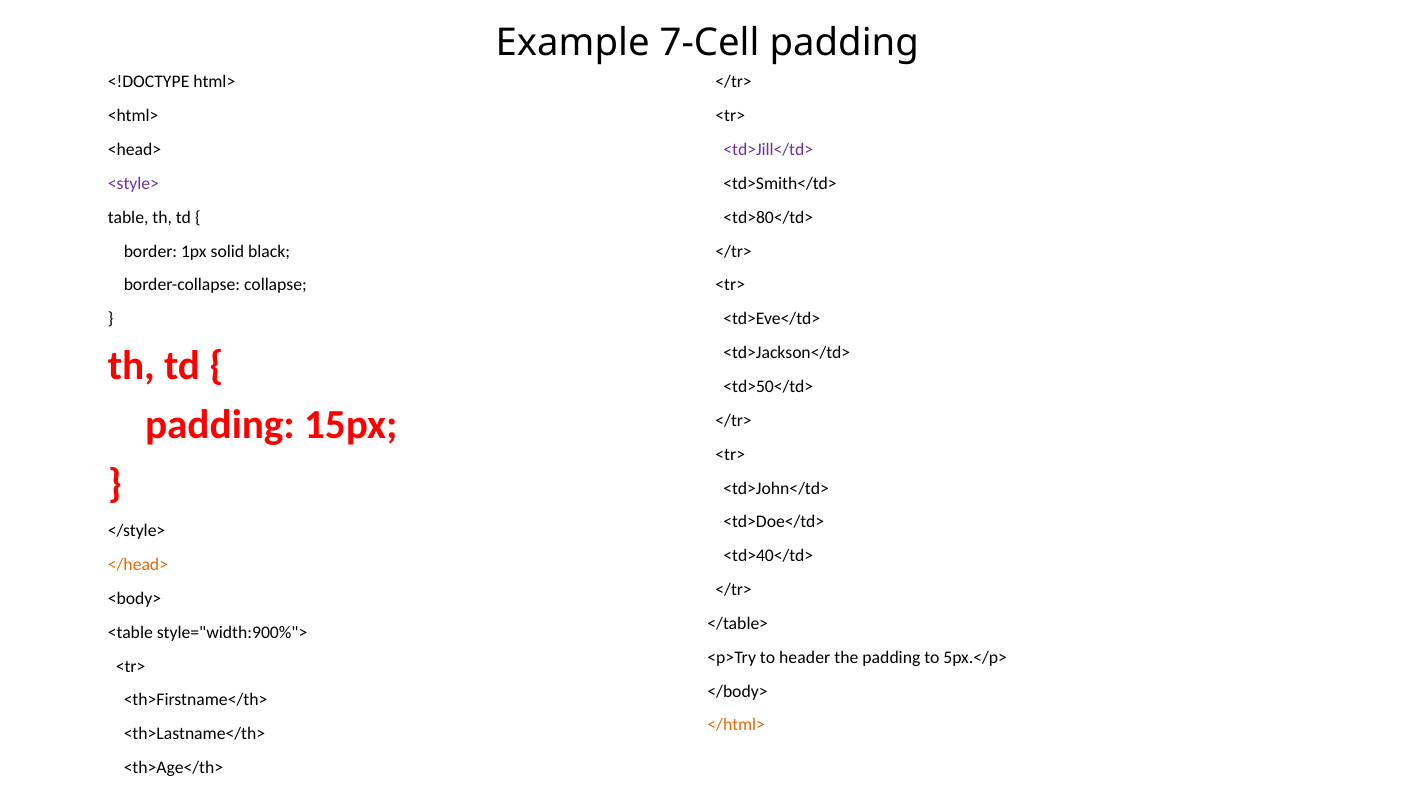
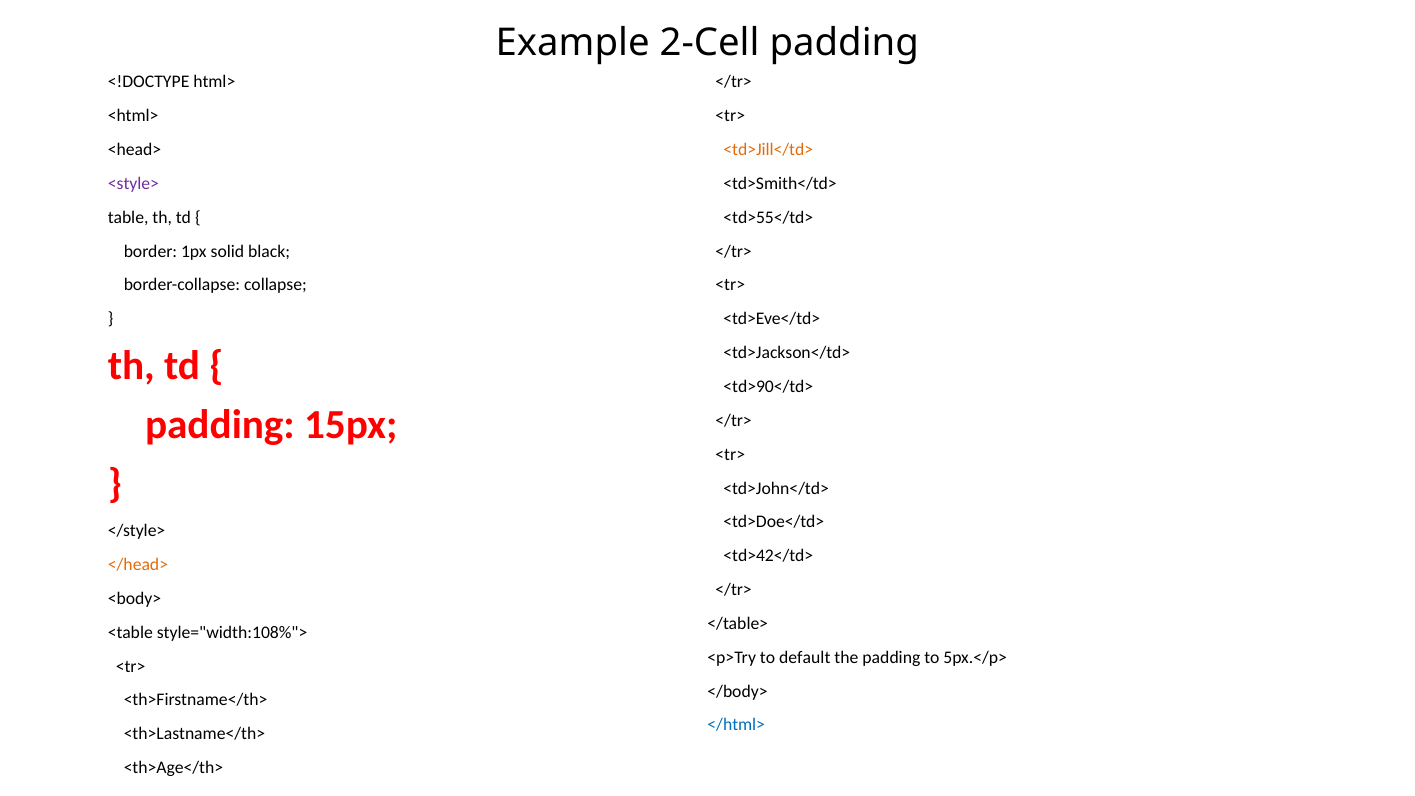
7-Cell: 7-Cell -> 2-Cell
<td>Jill</td> colour: purple -> orange
<td>80</td>: <td>80</td> -> <td>55</td>
<td>50</td>: <td>50</td> -> <td>90</td>
<td>40</td>: <td>40</td> -> <td>42</td>
style="width:900%">: style="width:900%"> -> style="width:108%">
header: header -> default
</html> colour: orange -> blue
